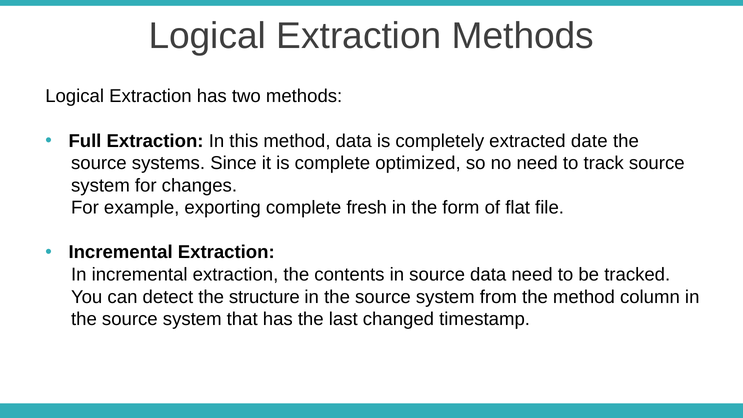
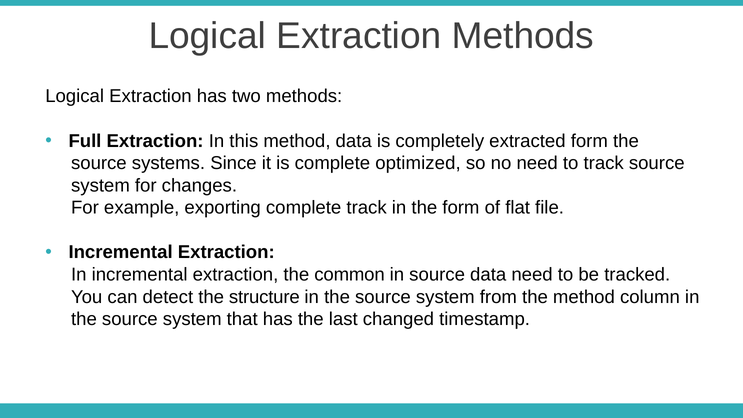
extracted date: date -> form
complete fresh: fresh -> track
contents: contents -> common
